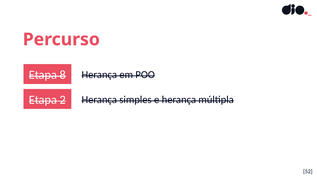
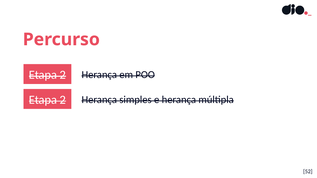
8 at (63, 75): 8 -> 2
